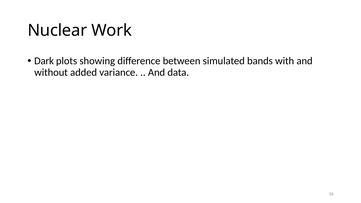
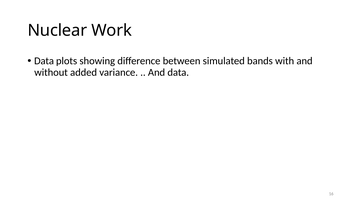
Dark at (44, 61): Dark -> Data
